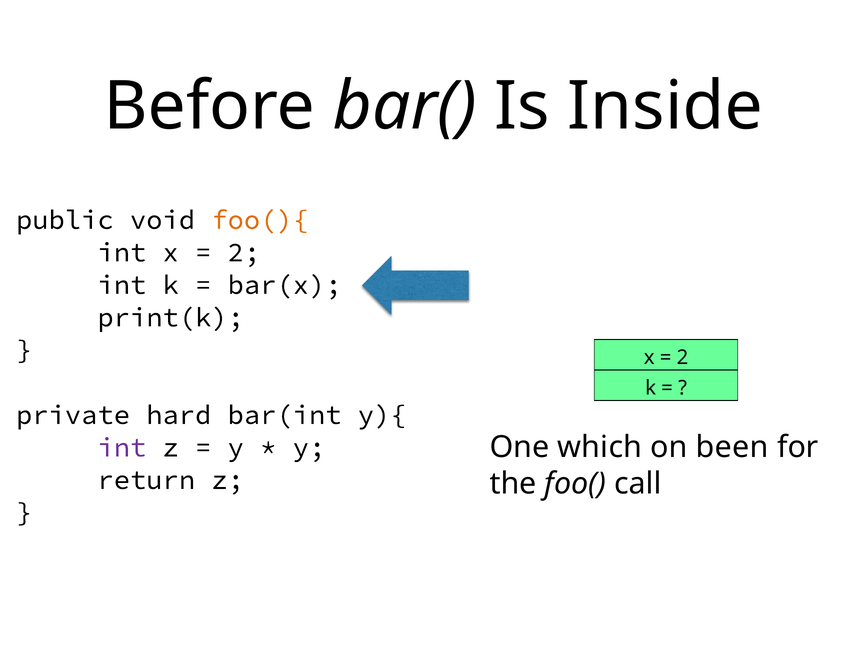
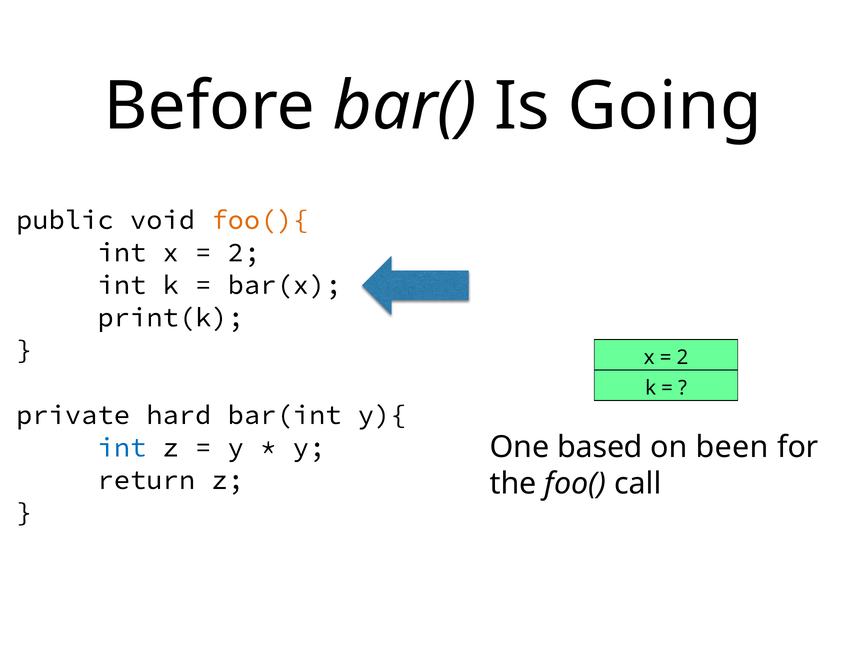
Inside: Inside -> Going
which: which -> based
int at (122, 448) colour: purple -> blue
